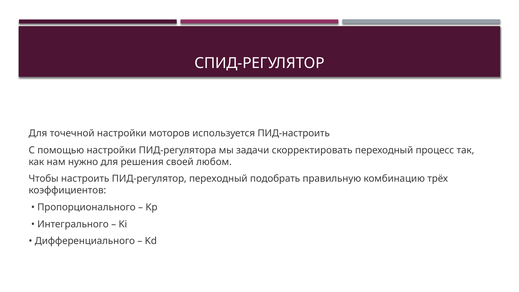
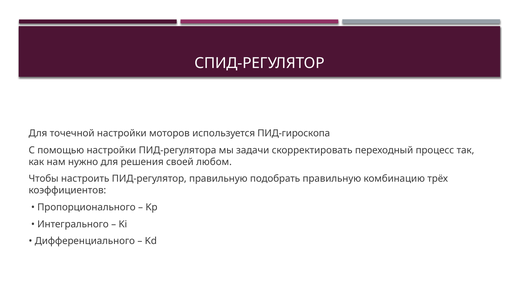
ПИД-настроить: ПИД-настроить -> ПИД-гироскопа
ПИД-регулятор переходный: переходный -> правильную
